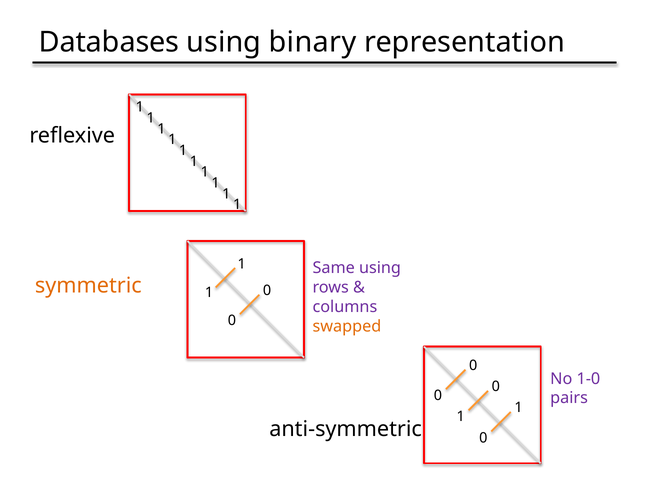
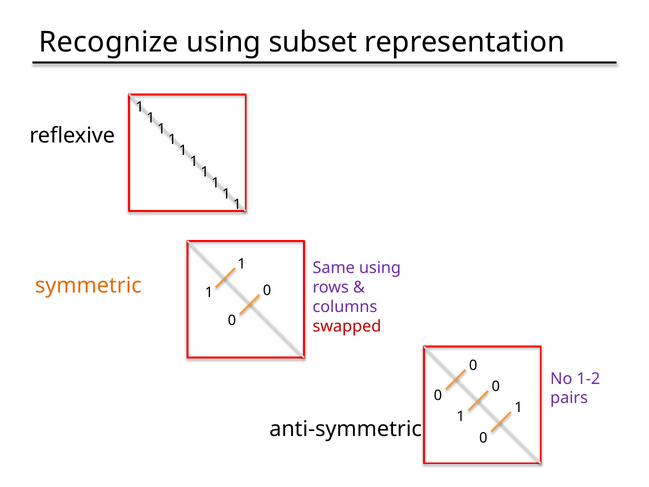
Databases: Databases -> Recognize
binary: binary -> subset
swapped colour: orange -> red
1-0: 1-0 -> 1-2
